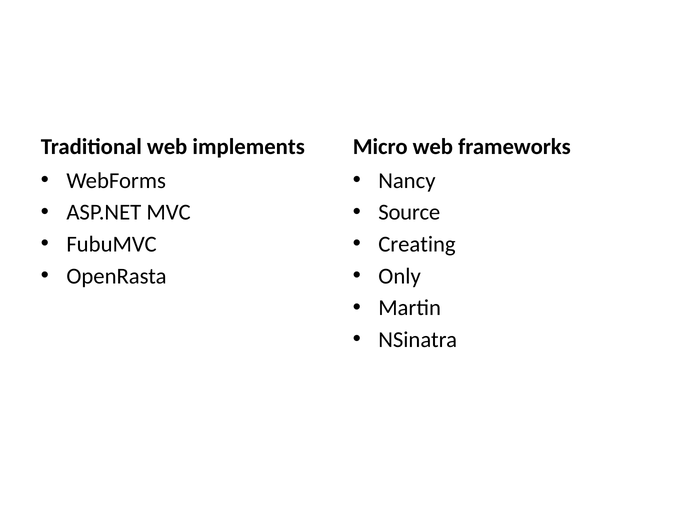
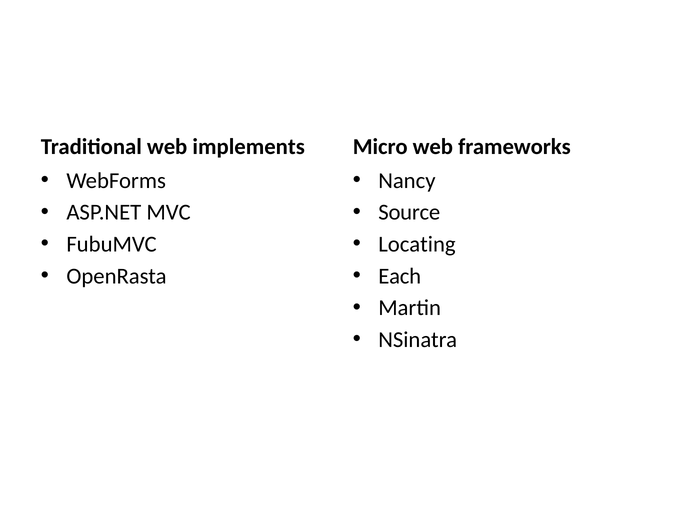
Creating: Creating -> Locating
Only: Only -> Each
